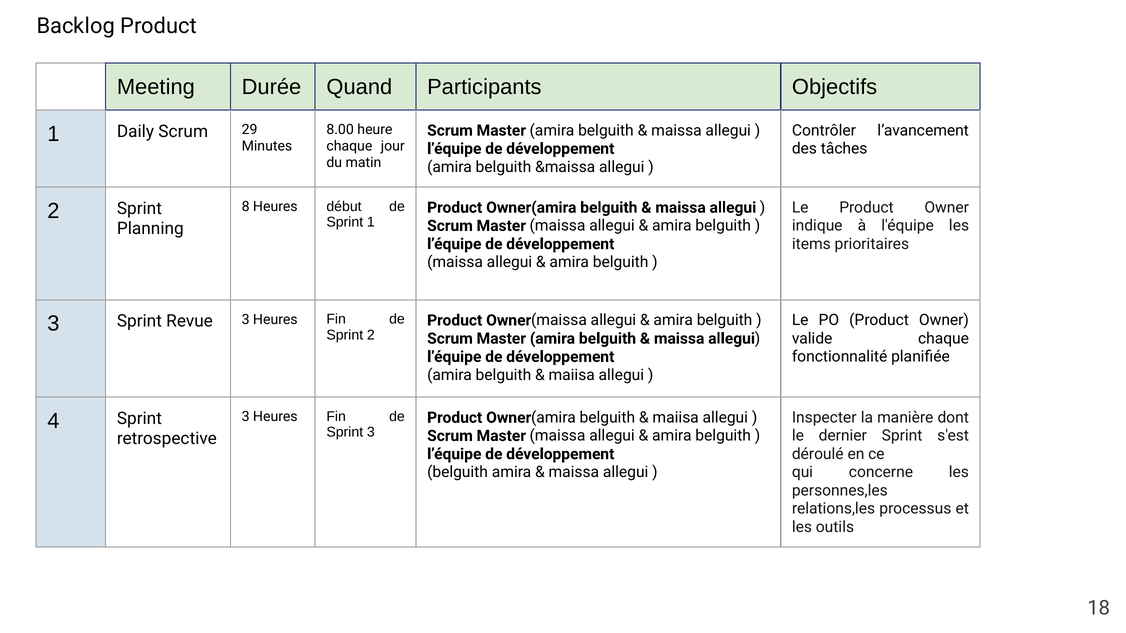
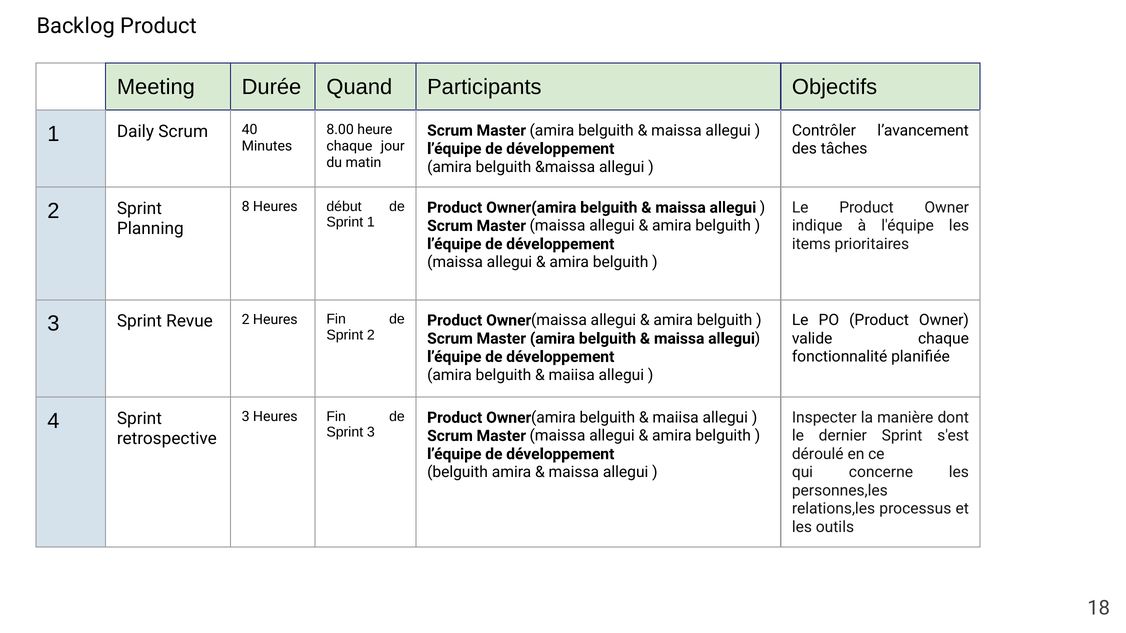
29: 29 -> 40
Revue 3: 3 -> 2
